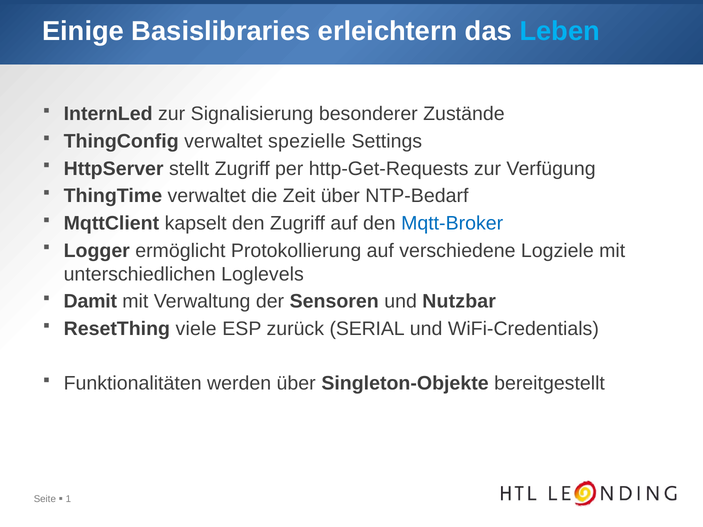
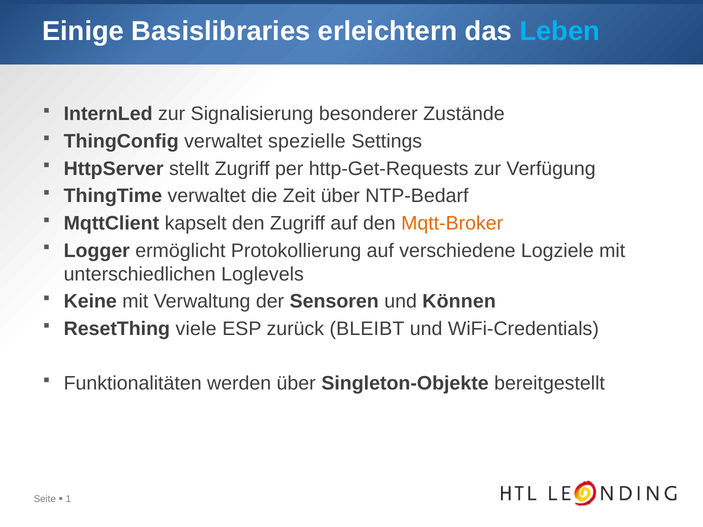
Mqtt-Broker colour: blue -> orange
Damit: Damit -> Keine
Nutzbar: Nutzbar -> Können
SERIAL: SERIAL -> BLEIBT
